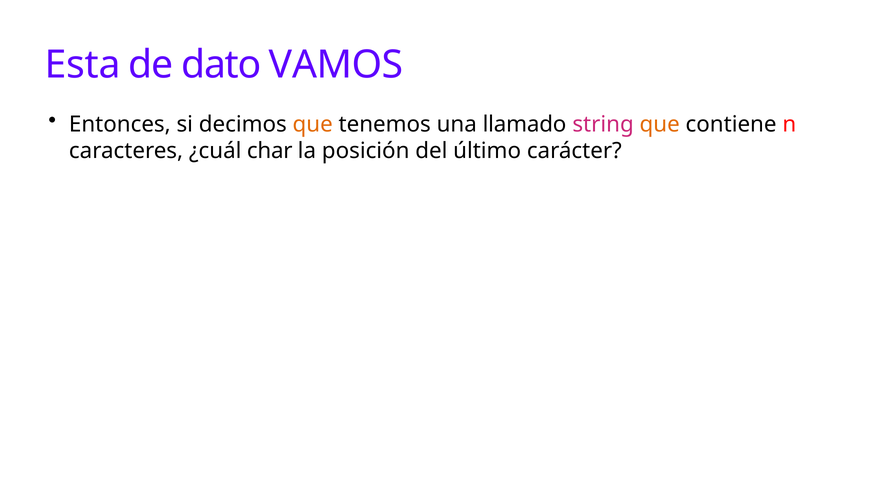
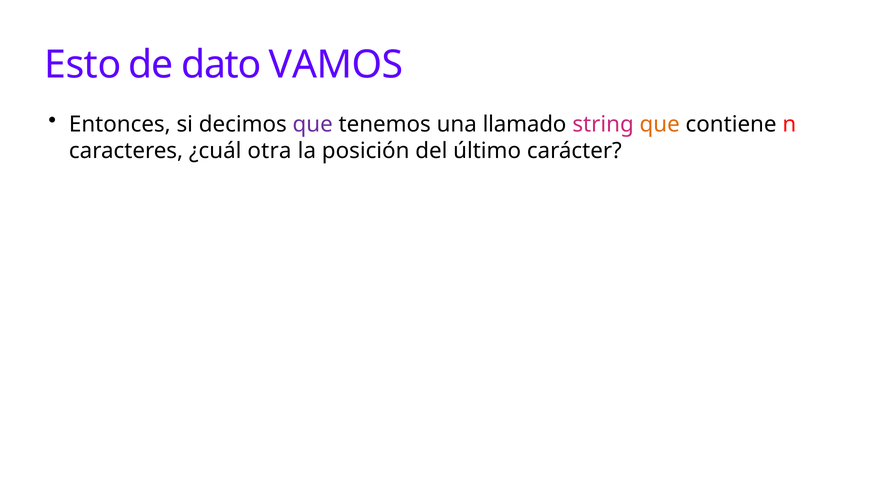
Esta: Esta -> Esto
que at (313, 124) colour: orange -> purple
char: char -> otra
